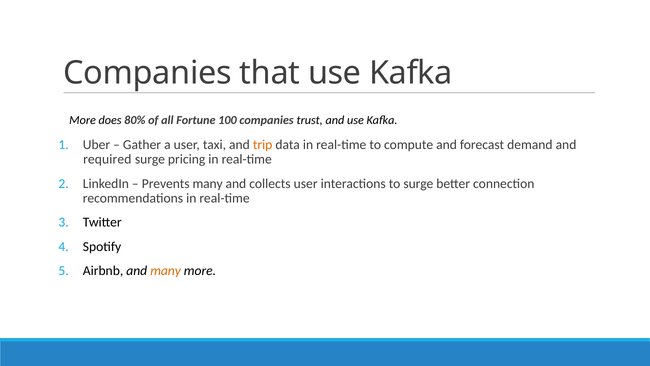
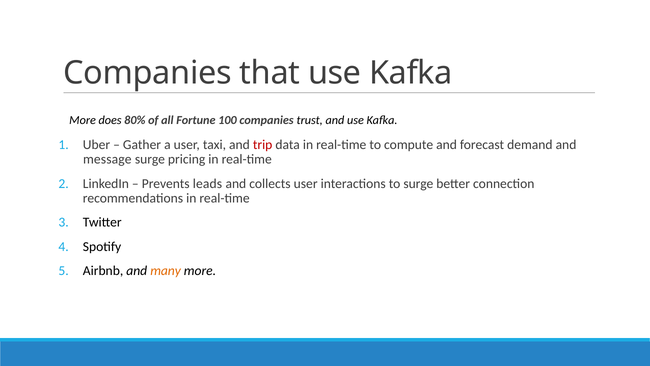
trip colour: orange -> red
required: required -> message
Prevents many: many -> leads
